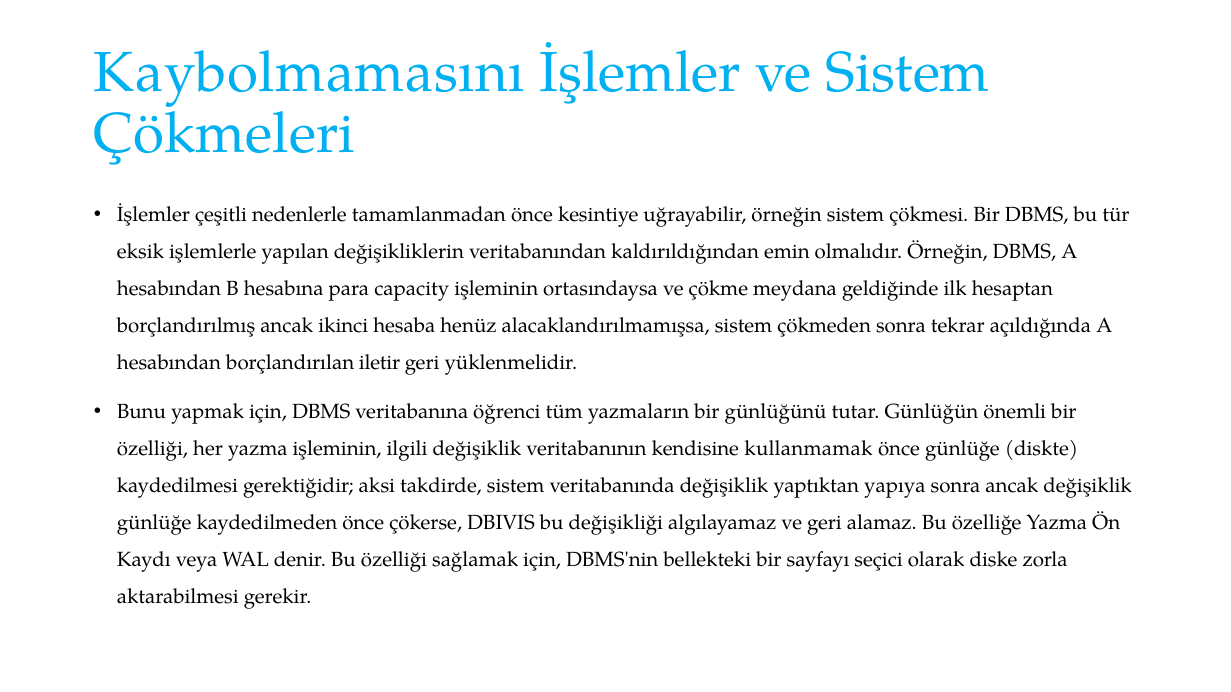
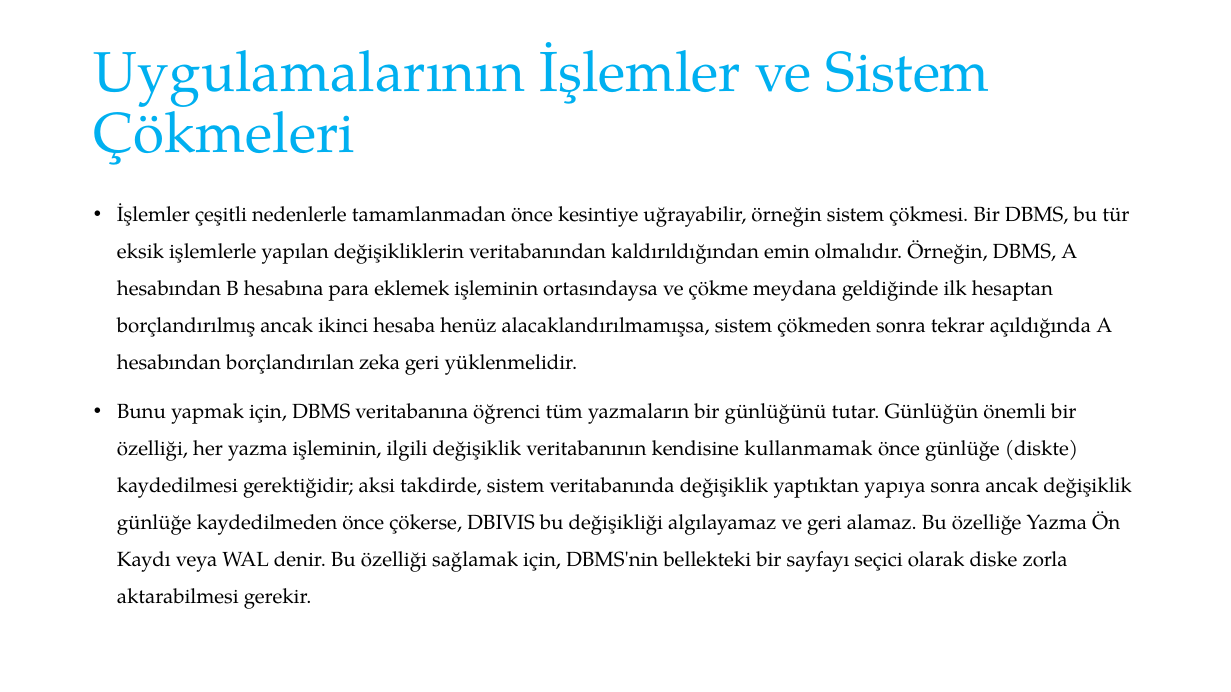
Kaybolmamasını: Kaybolmamasını -> Uygulamalarının
capacity: capacity -> eklemek
iletir: iletir -> zeka
